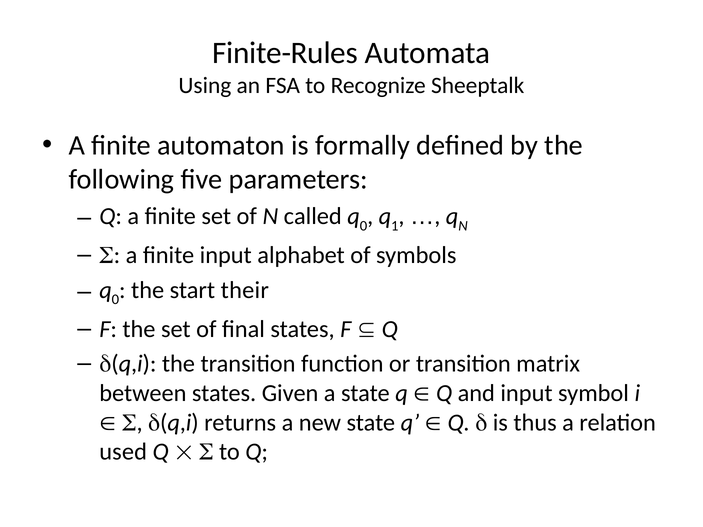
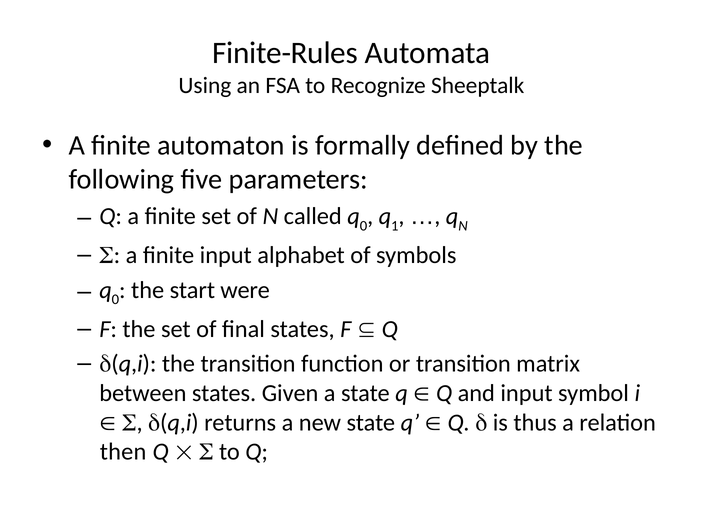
their: their -> were
used: used -> then
